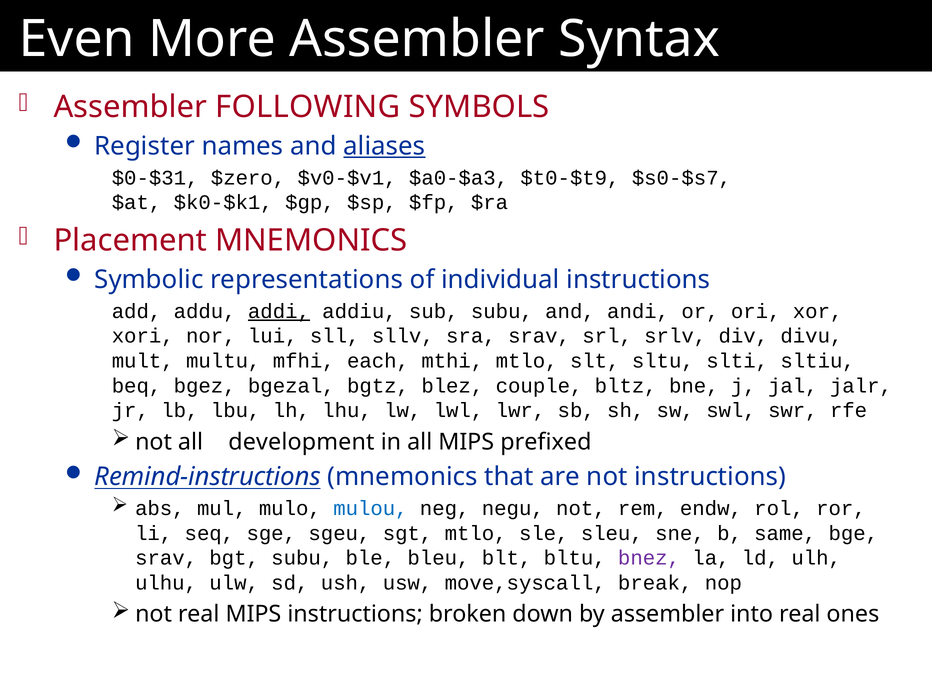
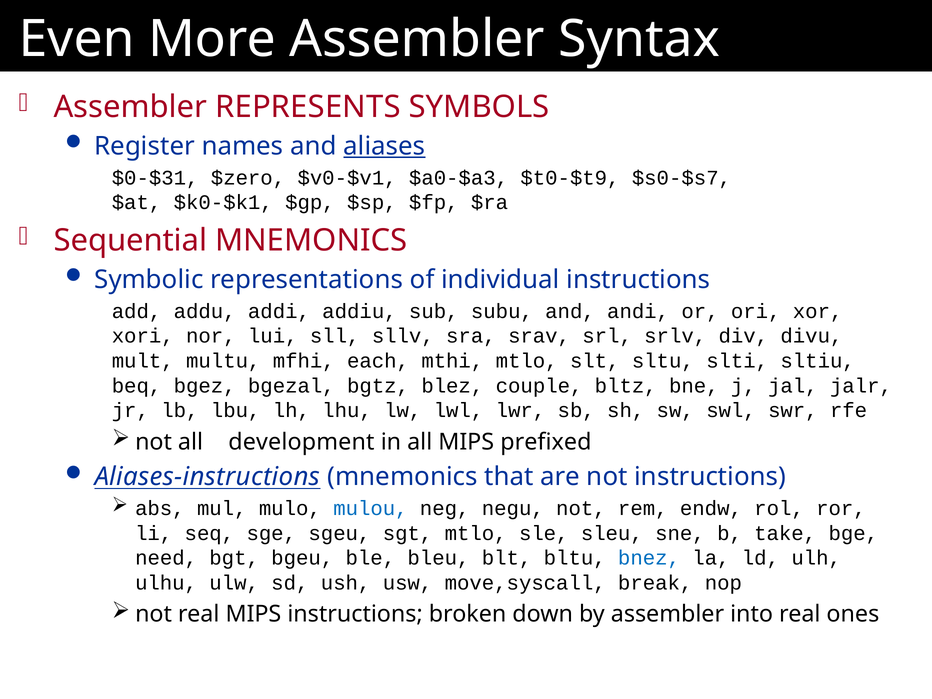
FOLLOWING: FOLLOWING -> REPRESENTS
Placement: Placement -> Sequential
addi underline: present -> none
Remind-instructions: Remind-instructions -> Aliases-instructions
same: same -> take
srav at (166, 558): srav -> need
bgt subu: subu -> bgeu
bnez colour: purple -> blue
